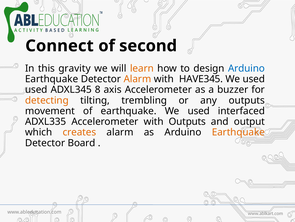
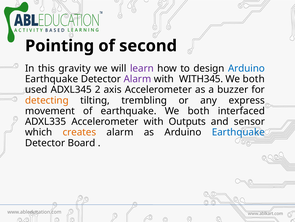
Connect: Connect -> Pointing
learn colour: orange -> purple
Alarm at (137, 79) colour: orange -> purple
HAVE345: HAVE345 -> WITH345
used at (254, 79): used -> both
8: 8 -> 2
any outputs: outputs -> express
earthquake We used: used -> both
output: output -> sensor
Earthquake at (238, 132) colour: orange -> blue
